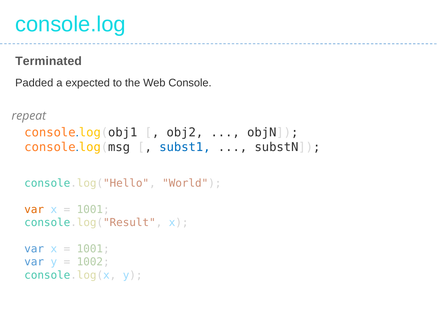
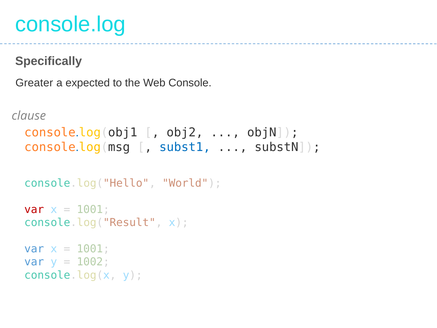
Terminated: Terminated -> Specifically
Padded: Padded -> Greater
repeat: repeat -> clause
var at (34, 209) colour: orange -> red
